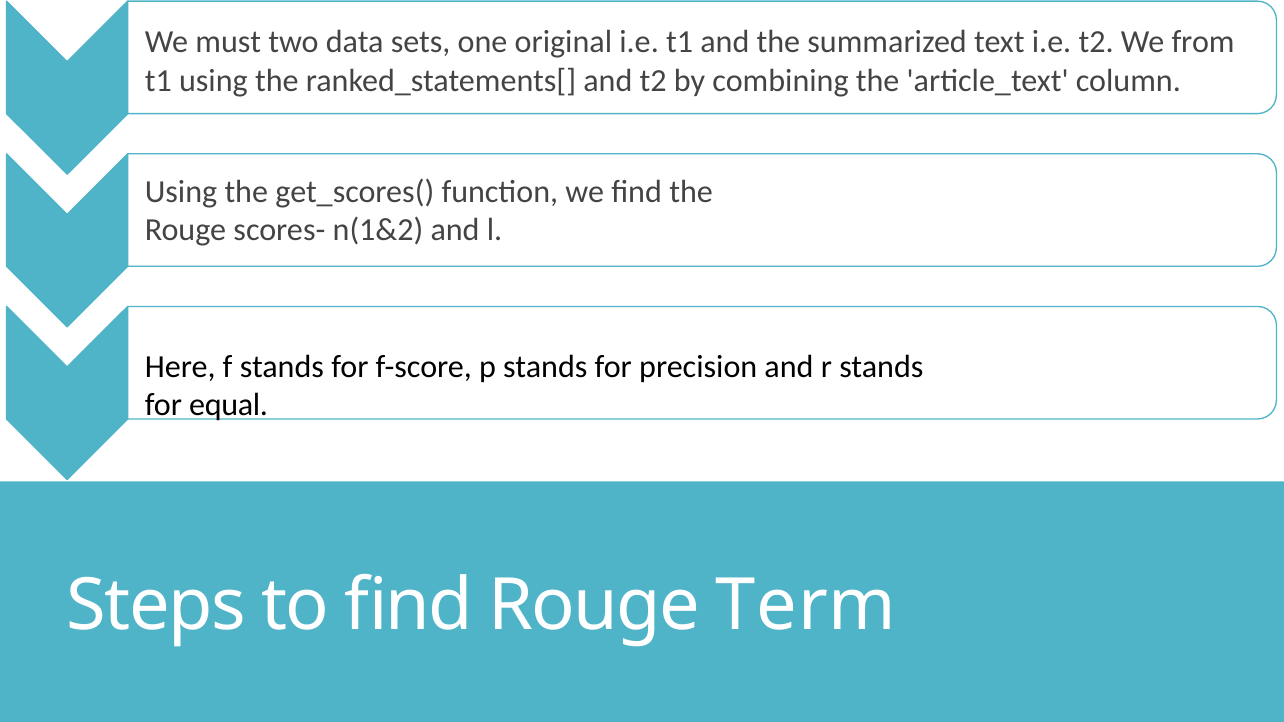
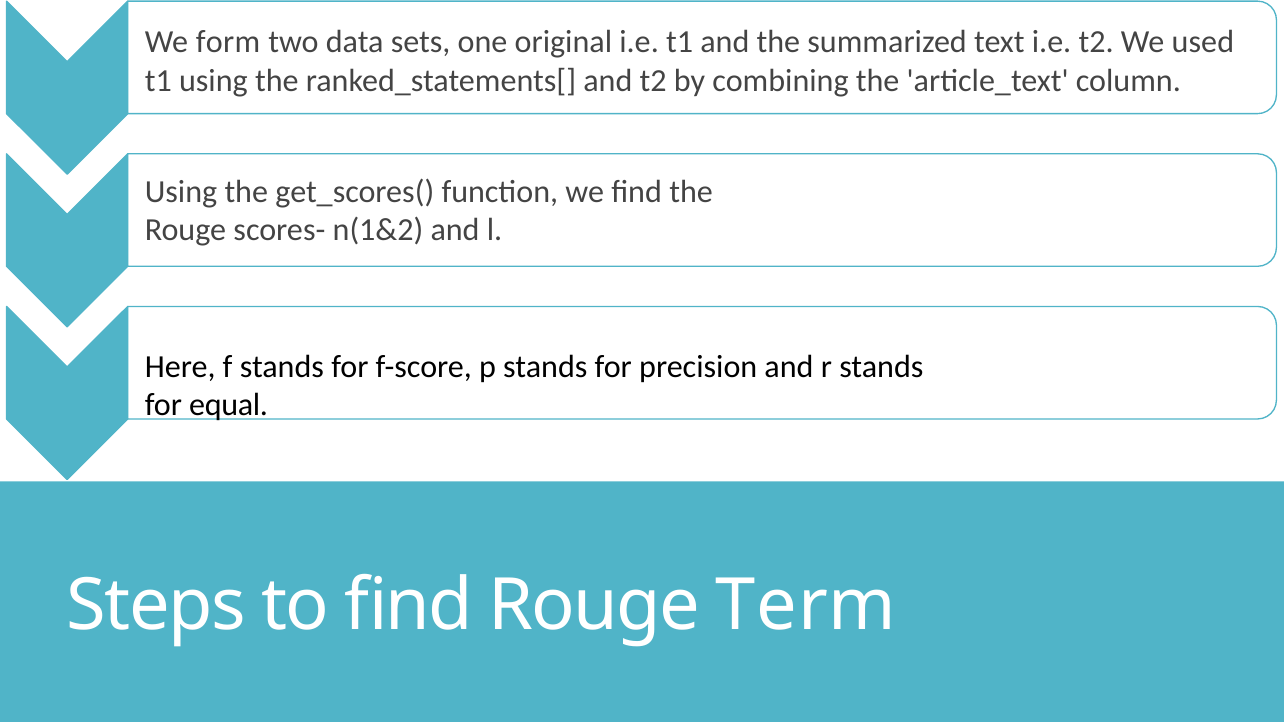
must: must -> form
from: from -> used
